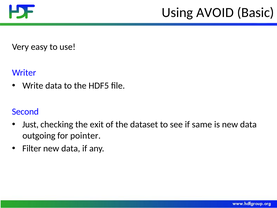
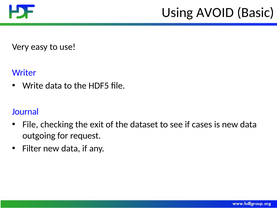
Second: Second -> Journal
Just at (30, 124): Just -> File
same: same -> cases
pointer: pointer -> request
